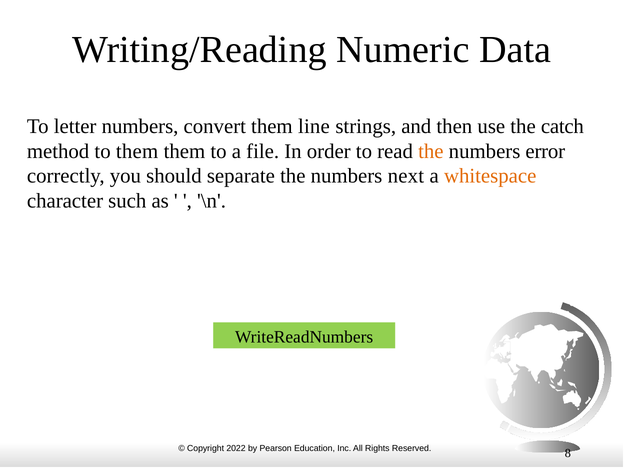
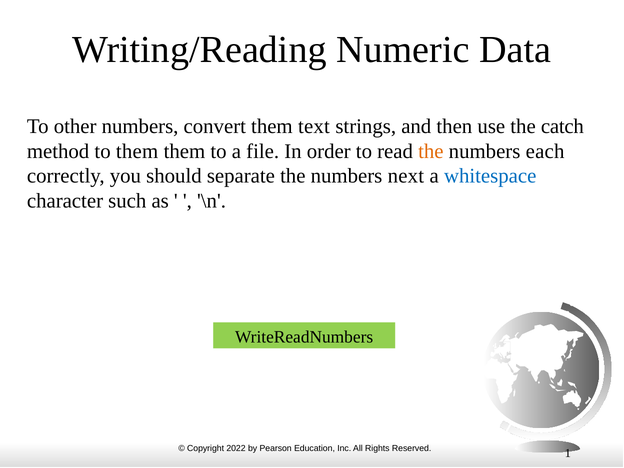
letter: letter -> other
line: line -> text
error: error -> each
whitespace colour: orange -> blue
8: 8 -> 1
